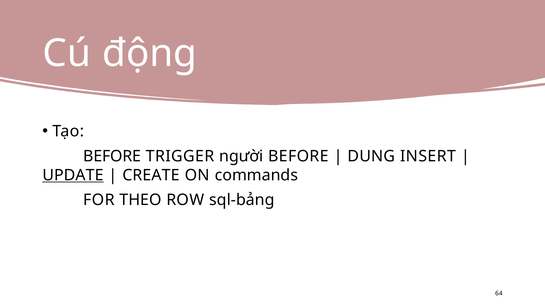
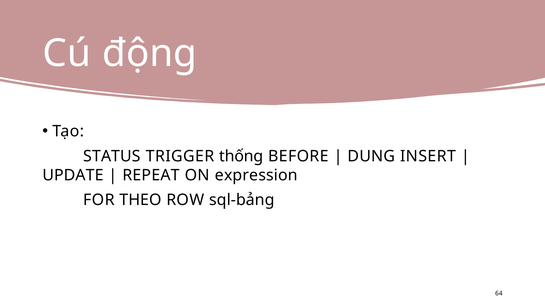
BEFORE at (112, 156): BEFORE -> STATUS
người: người -> thống
UPDATE underline: present -> none
CREATE: CREATE -> REPEAT
commands: commands -> expression
